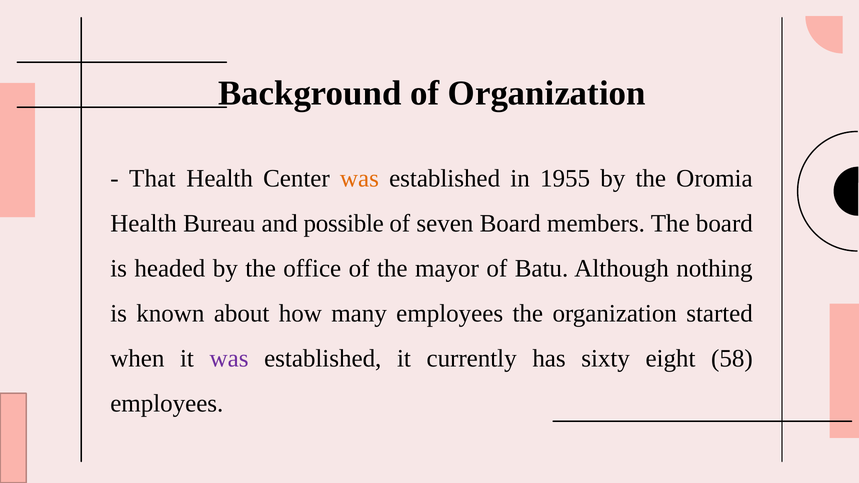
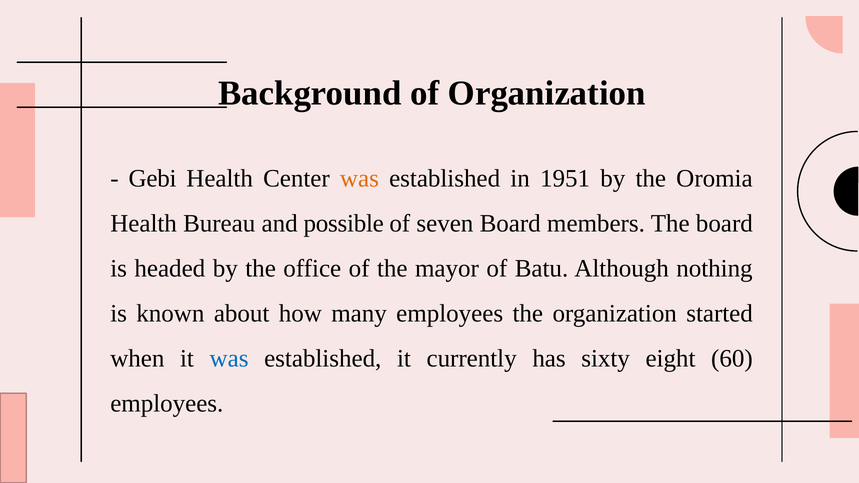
That: That -> Gebi
1955: 1955 -> 1951
was at (229, 359) colour: purple -> blue
58: 58 -> 60
